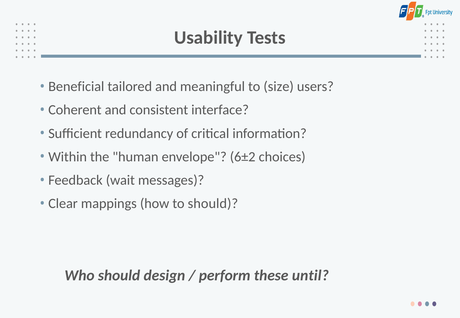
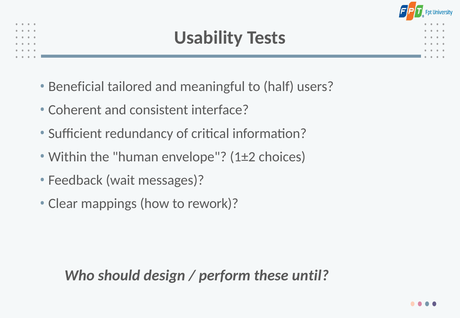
size: size -> half
6±2: 6±2 -> 1±2
to should: should -> rework
